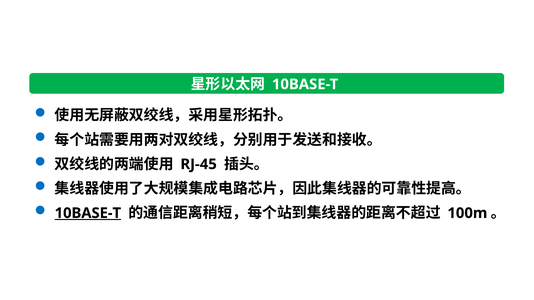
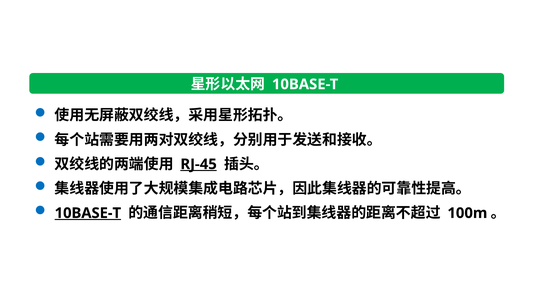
RJ-45 underline: none -> present
